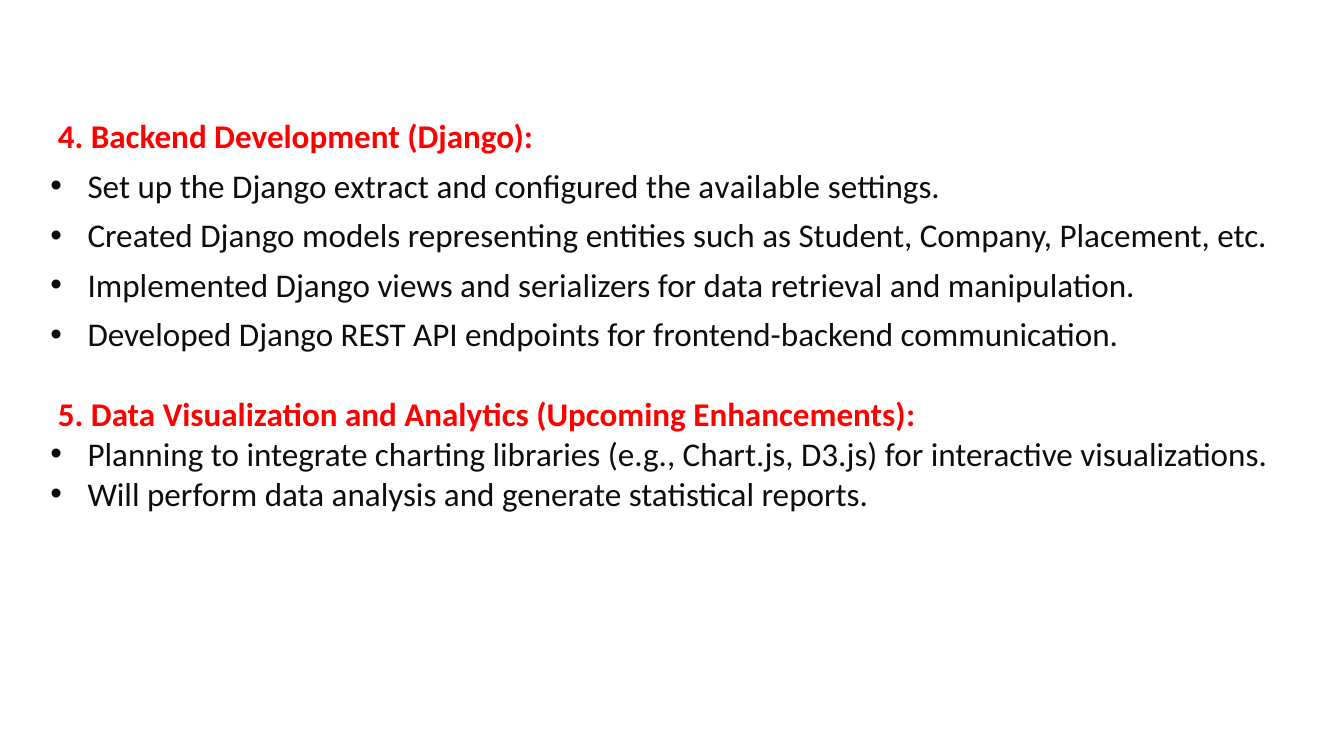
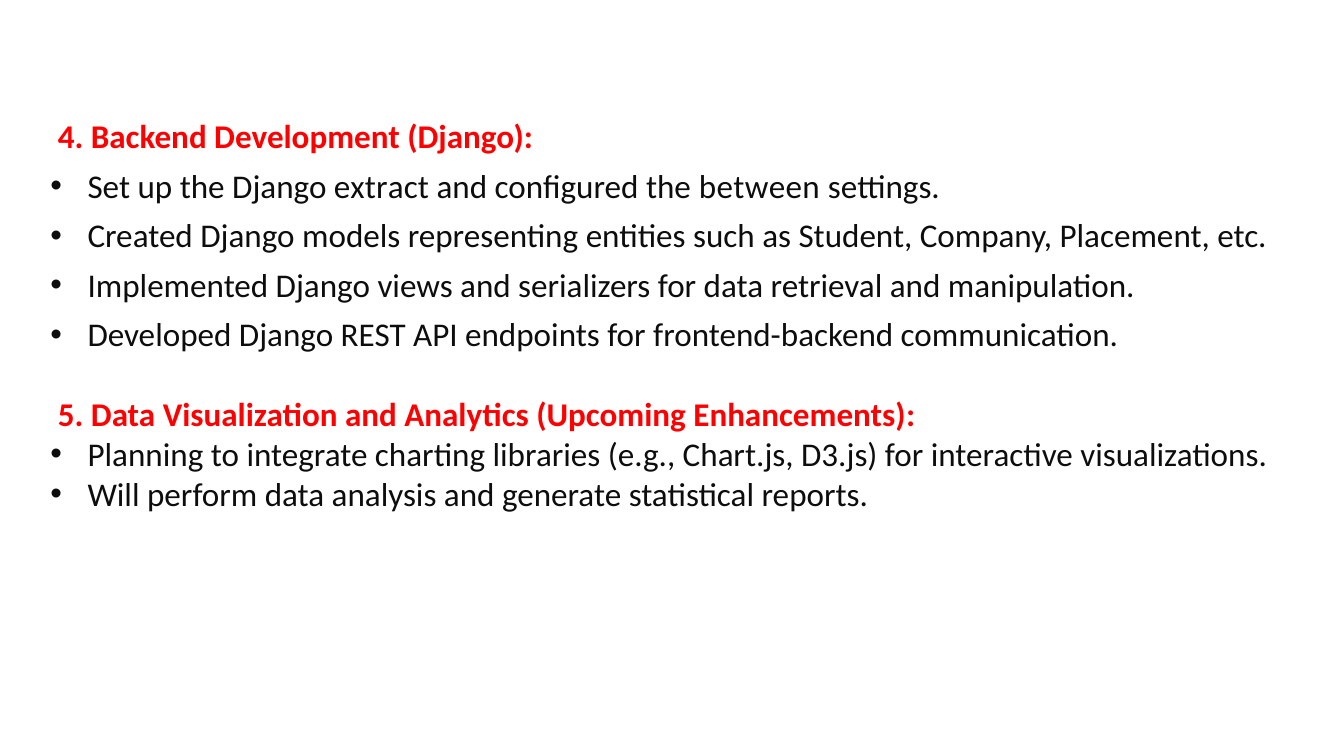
available: available -> between
